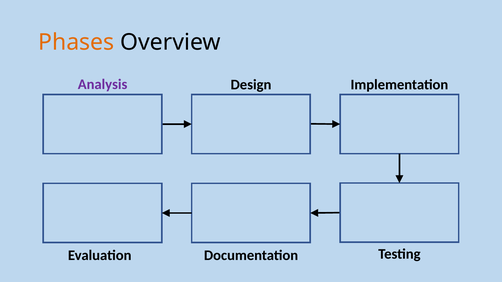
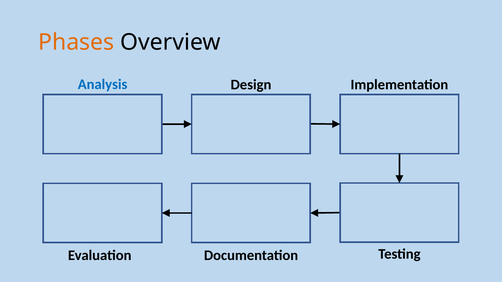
Analysis colour: purple -> blue
